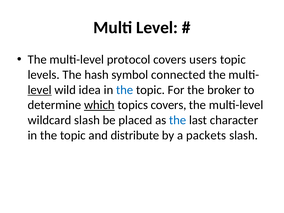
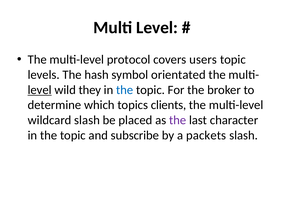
connected: connected -> orientated
idea: idea -> they
which underline: present -> none
topics covers: covers -> clients
the at (178, 120) colour: blue -> purple
distribute: distribute -> subscribe
